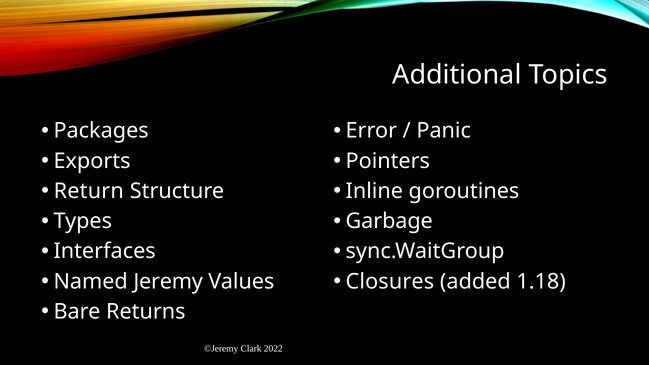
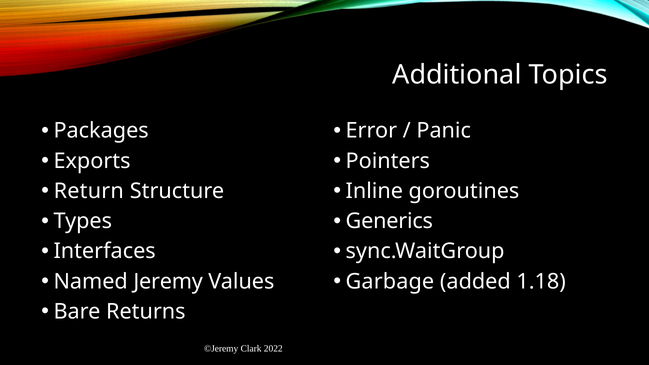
Garbage: Garbage -> Generics
Closures: Closures -> Garbage
